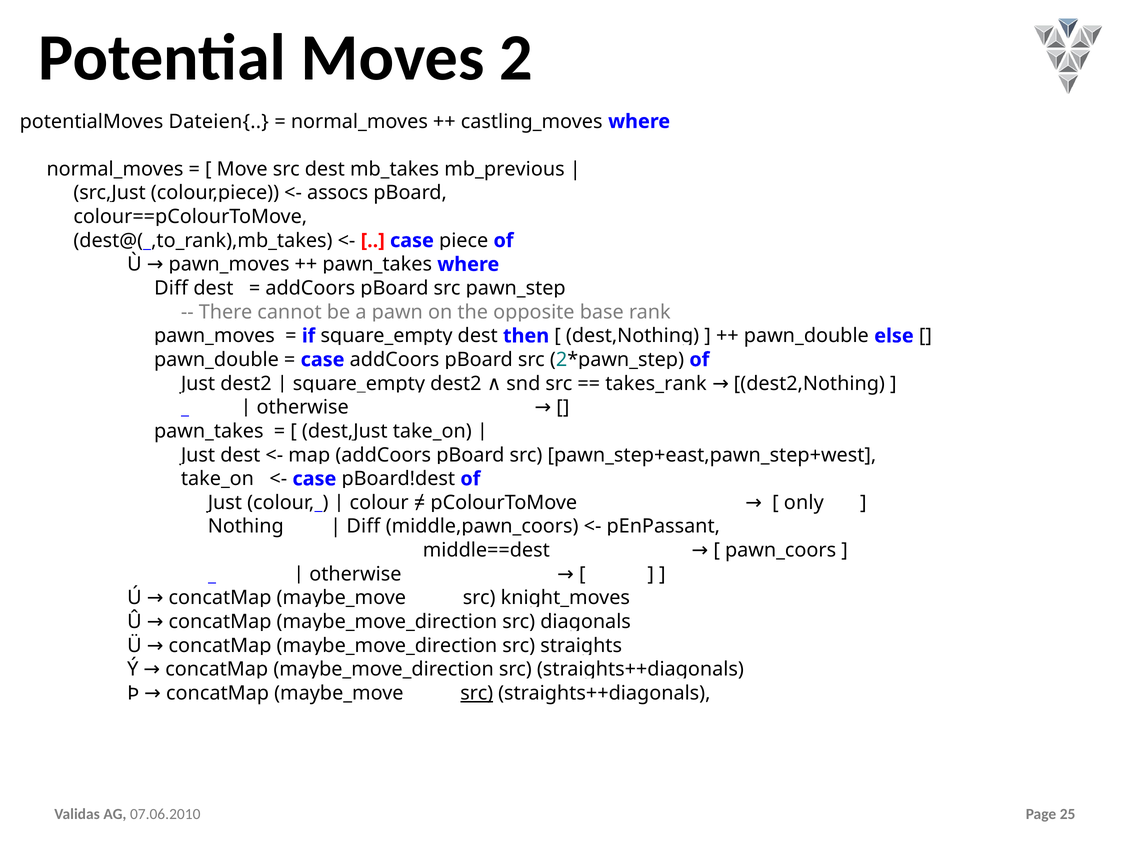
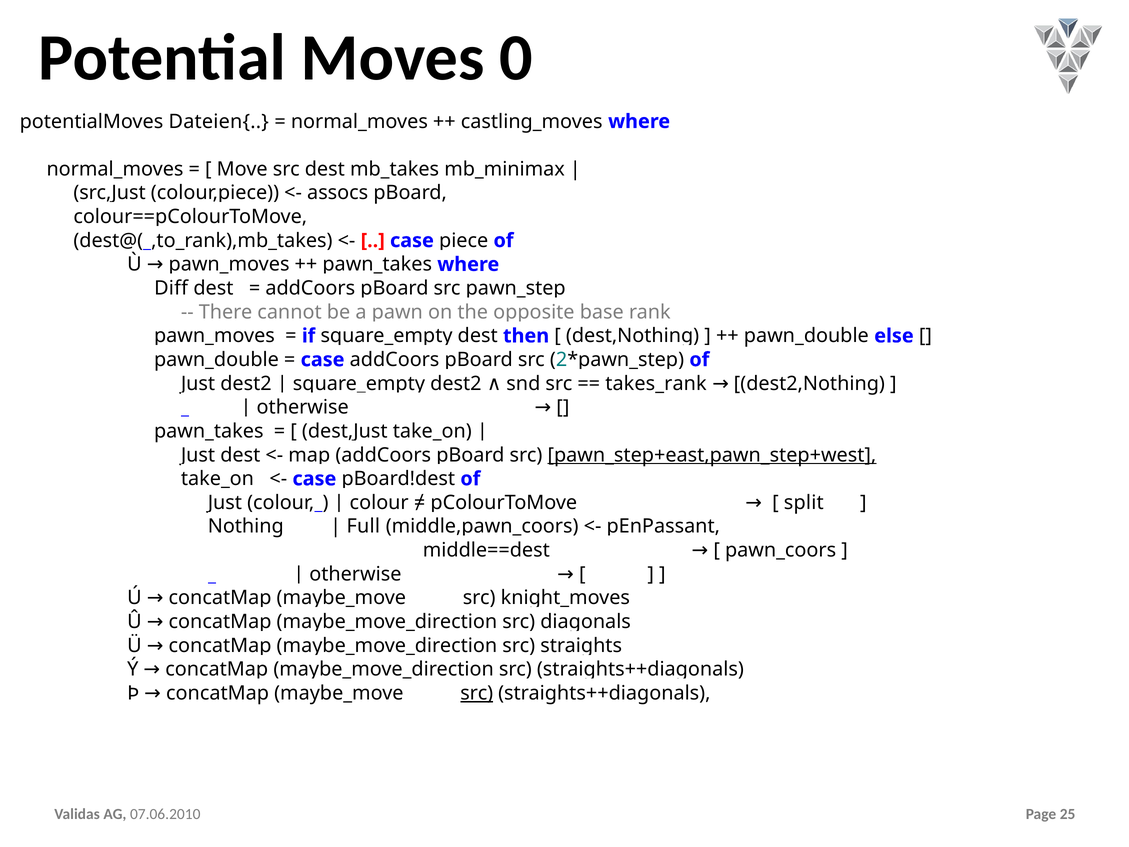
2: 2 -> 0
mb_previous: mb_previous -> mb_minimax
pawn_step+east,pawn_step+west underline: none -> present
only: only -> split
Diff at (363, 526): Diff -> Full
